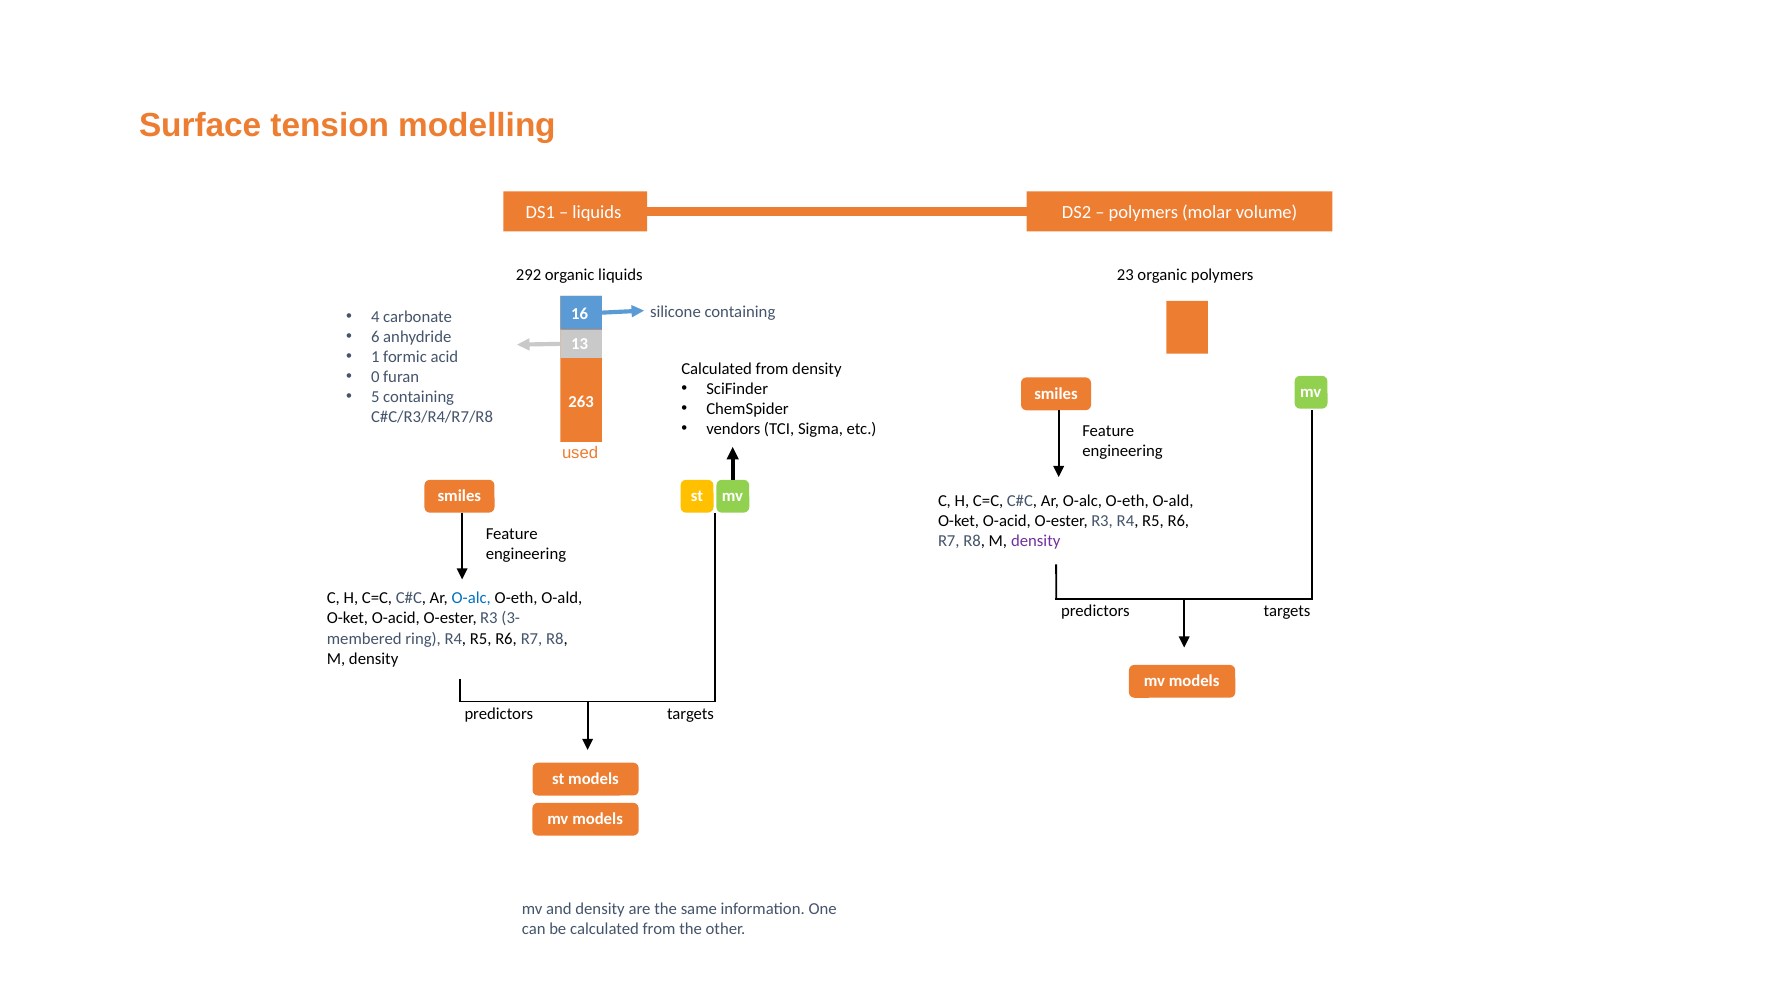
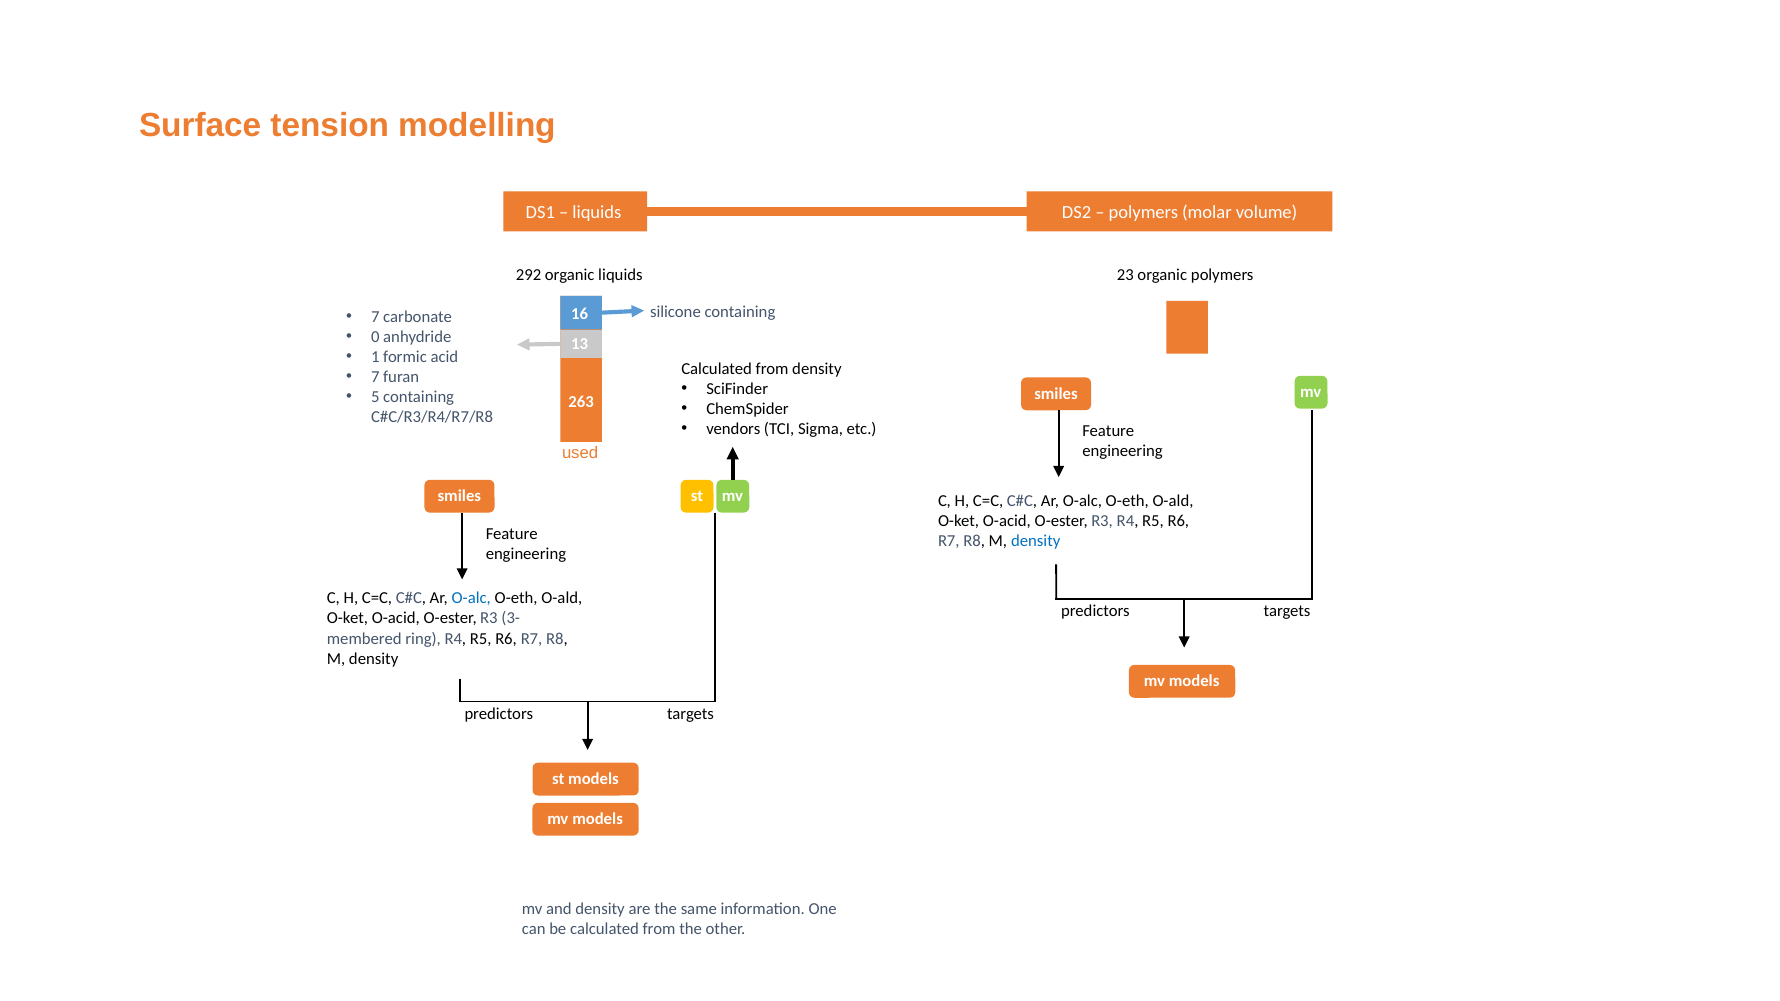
4 at (375, 317): 4 -> 7
6: 6 -> 0
0 at (375, 377): 0 -> 7
density at (1036, 541) colour: purple -> blue
